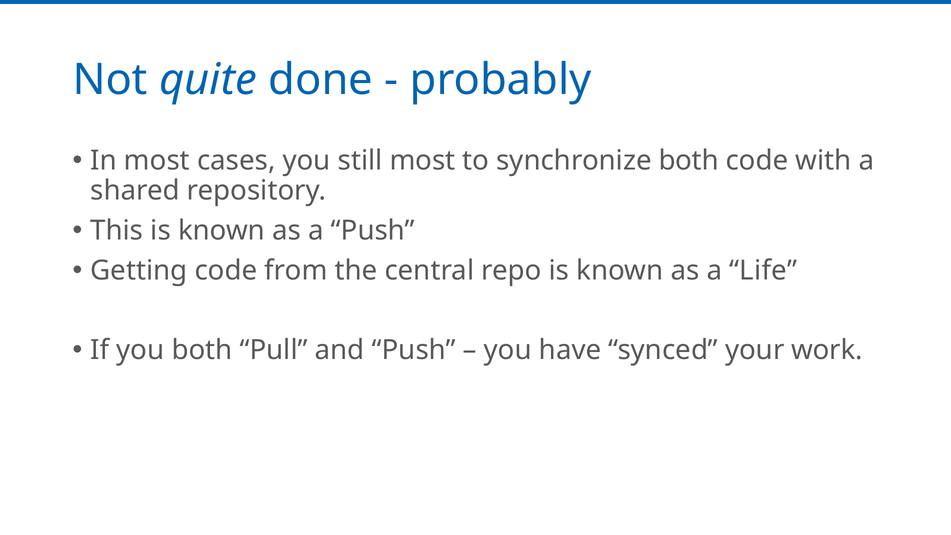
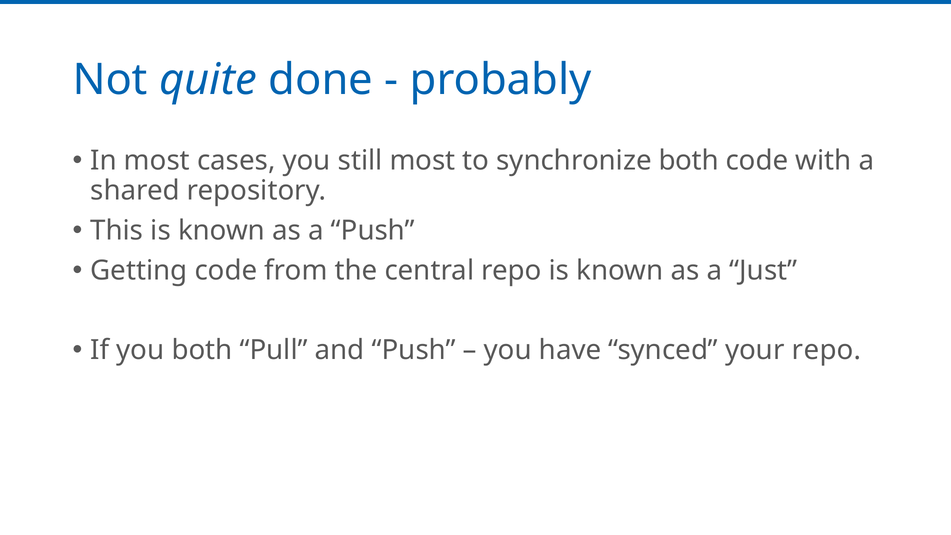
Life: Life -> Just
your work: work -> repo
